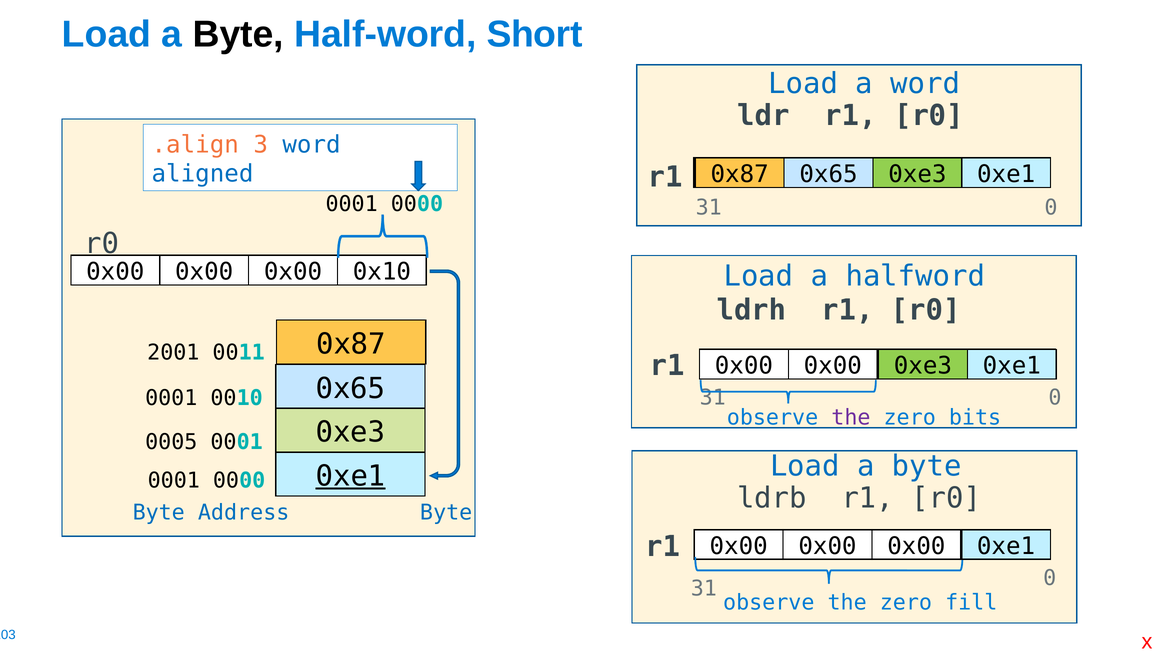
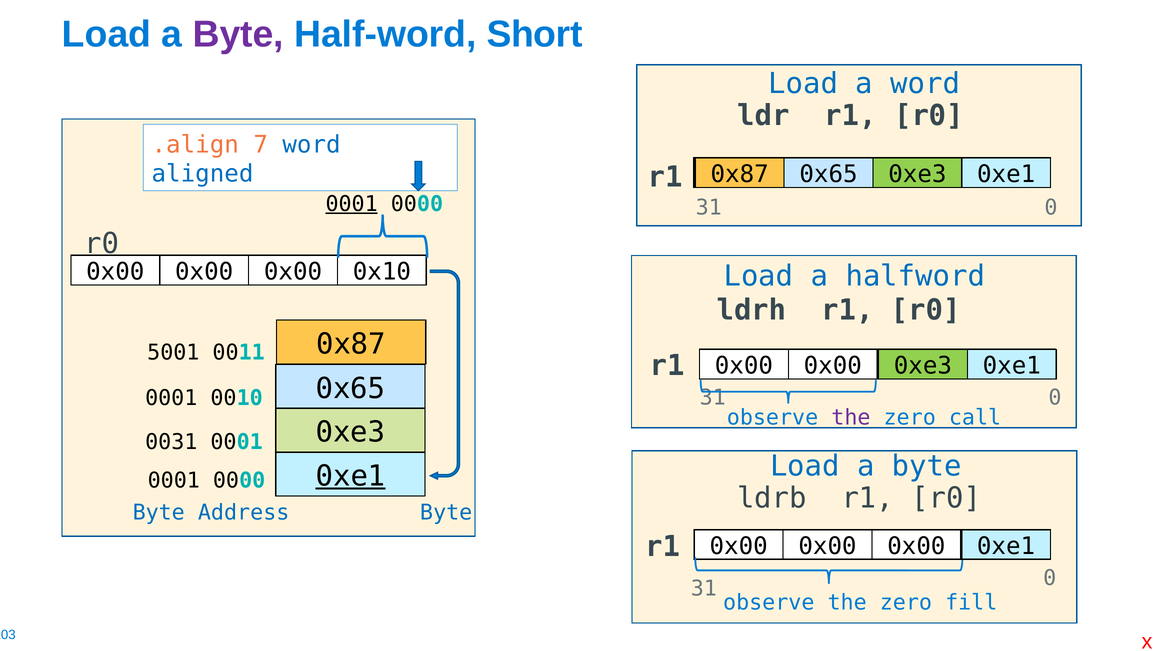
Byte at (238, 35) colour: black -> purple
3: 3 -> 7
0001 at (352, 204) underline: none -> present
2001: 2001 -> 5001
bits: bits -> call
0005: 0005 -> 0031
